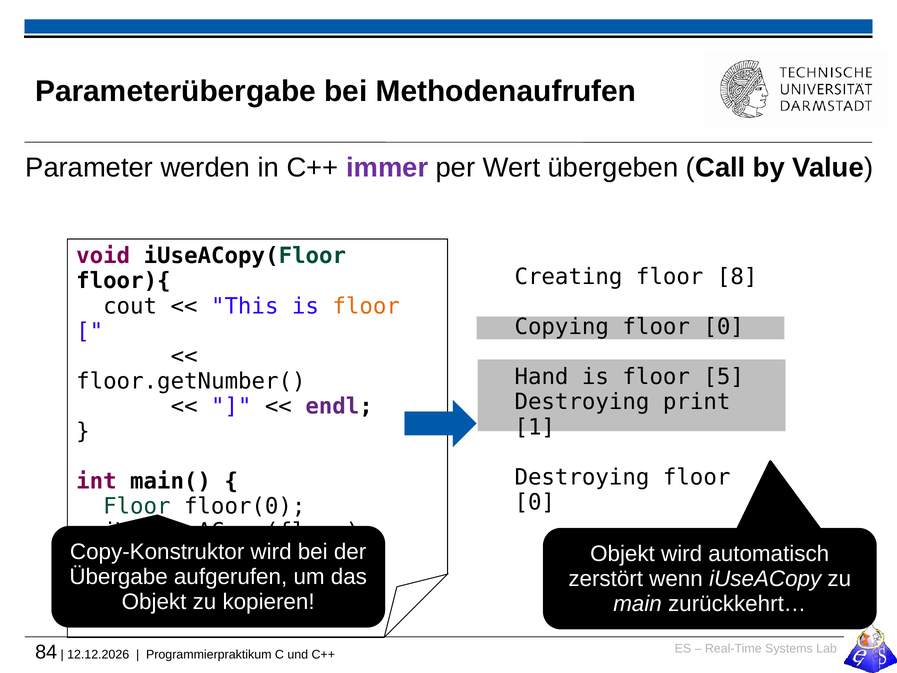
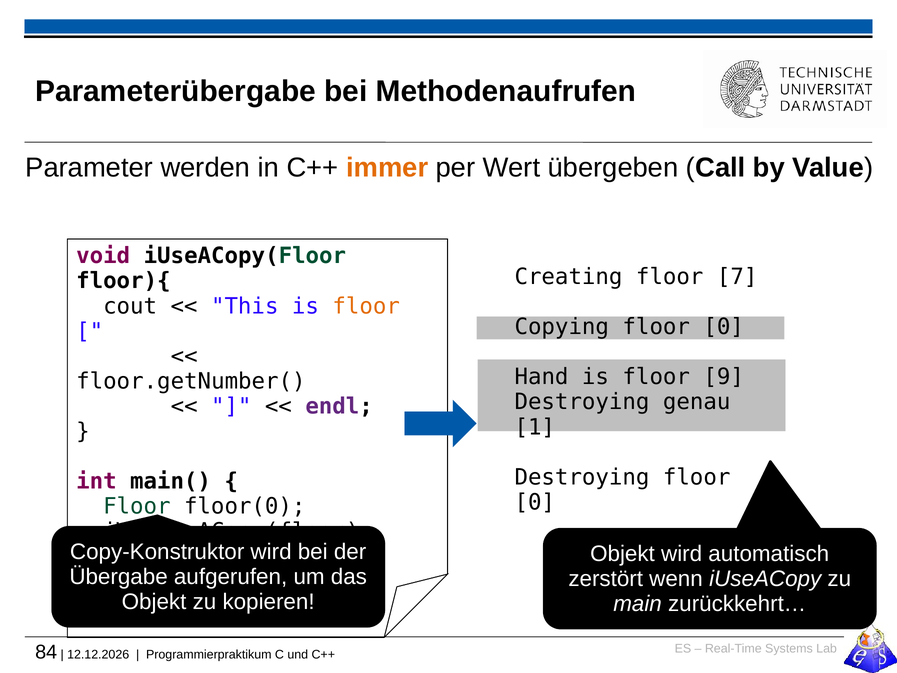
immer colour: purple -> orange
8: 8 -> 7
5: 5 -> 9
print: print -> genau
